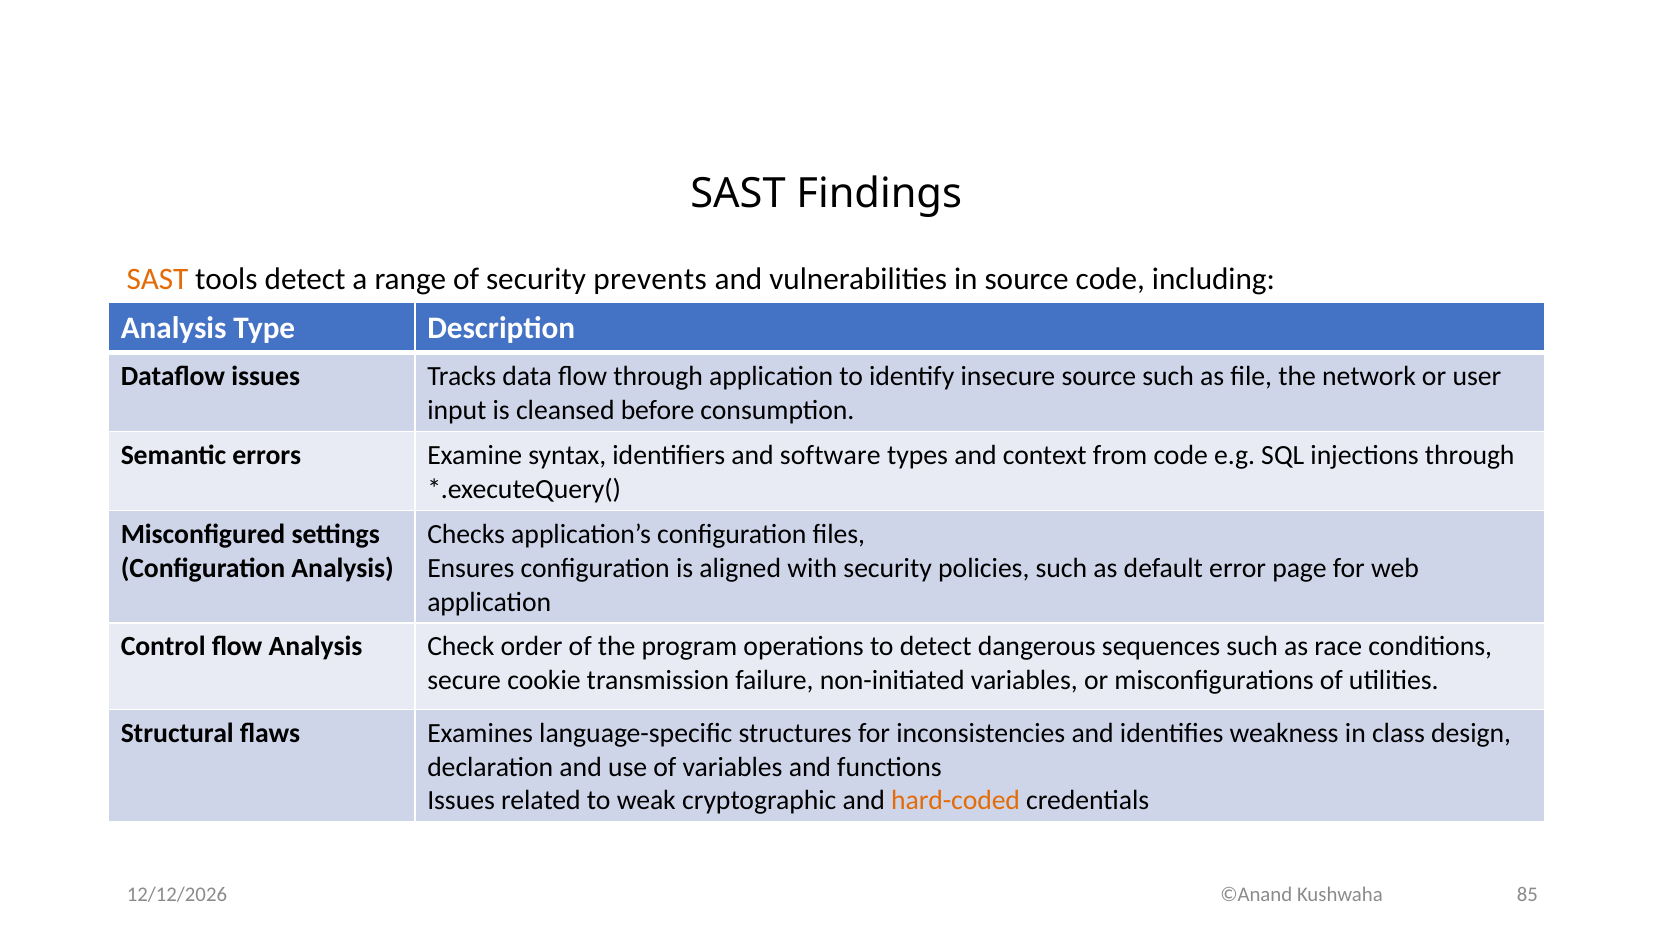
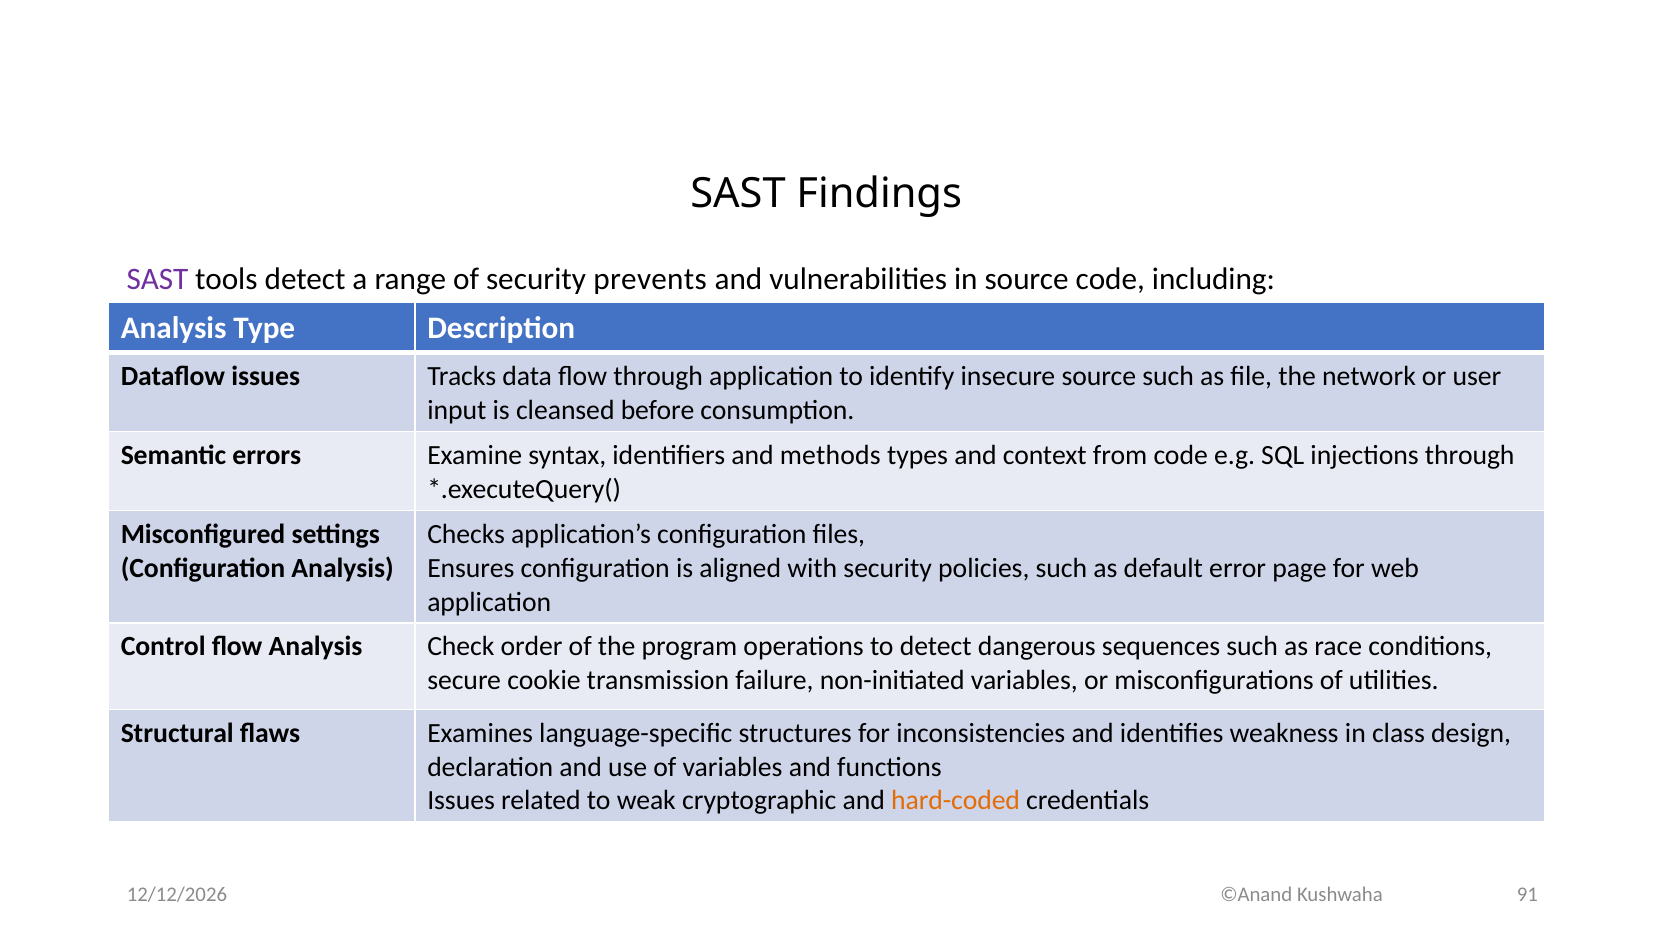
SAST at (157, 279) colour: orange -> purple
software: software -> methods
85: 85 -> 91
